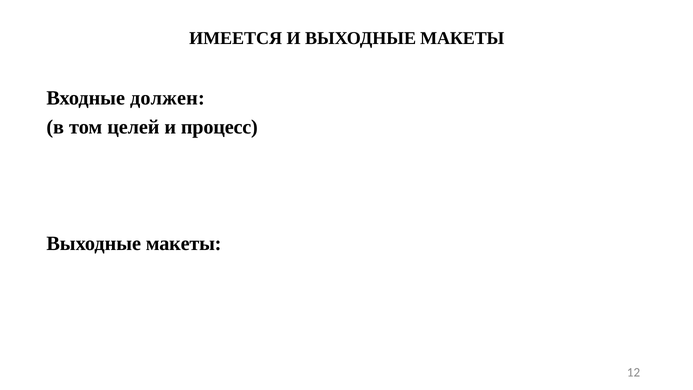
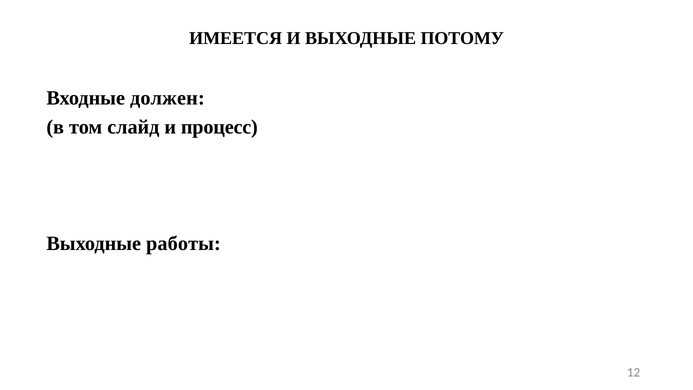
И ВЫХОДНЫЕ МАКЕТЫ: МАКЕТЫ -> ПОТОМУ
целей: целей -> слайд
макеты at (184, 243): макеты -> работы
